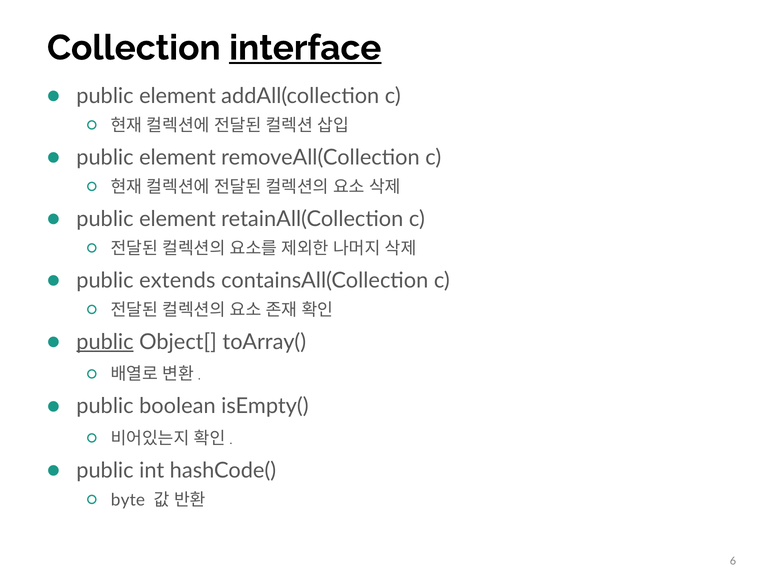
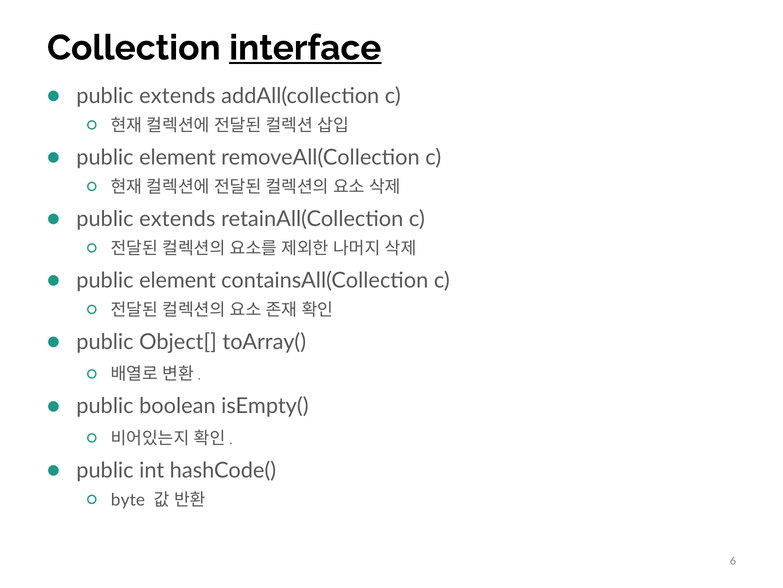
element at (177, 96): element -> extends
element at (177, 219): element -> extends
extends at (177, 280): extends -> element
public at (105, 342) underline: present -> none
